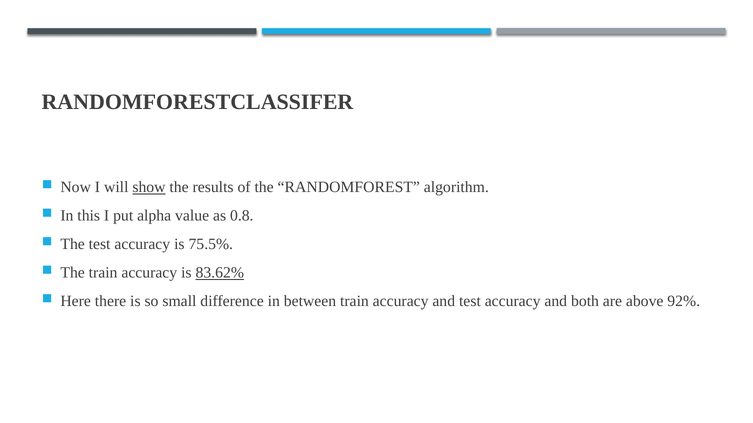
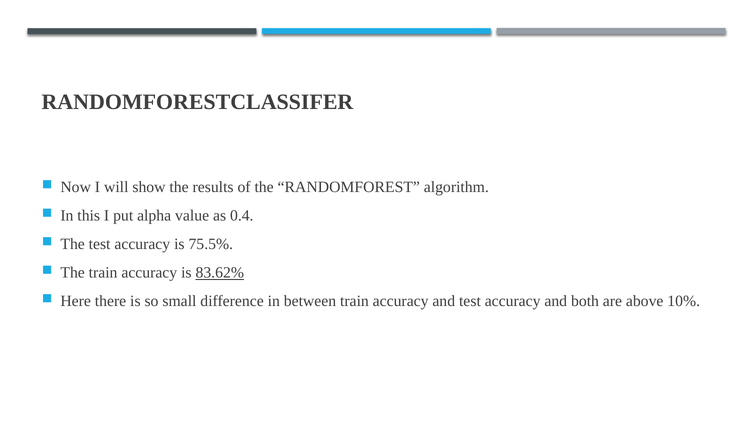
show underline: present -> none
0.8: 0.8 -> 0.4
92%: 92% -> 10%
